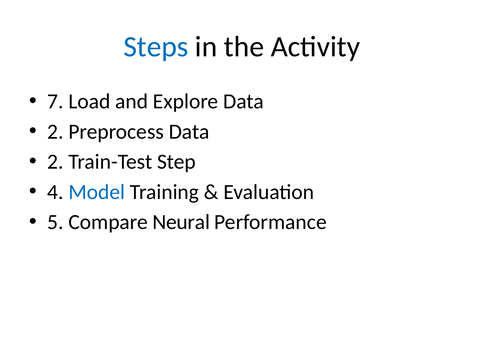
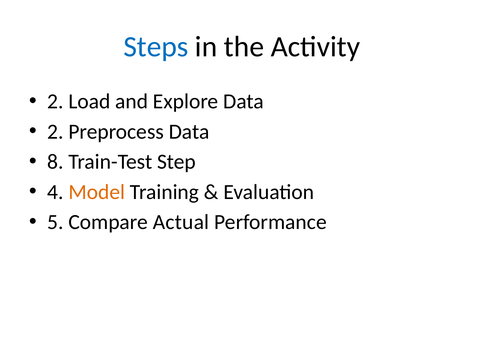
7 at (55, 102): 7 -> 2
2 at (55, 162): 2 -> 8
Model colour: blue -> orange
Neural: Neural -> Actual
